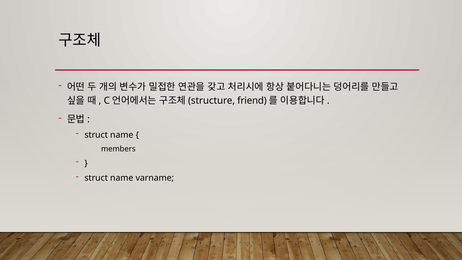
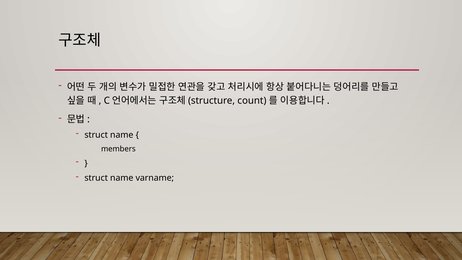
friend: friend -> count
